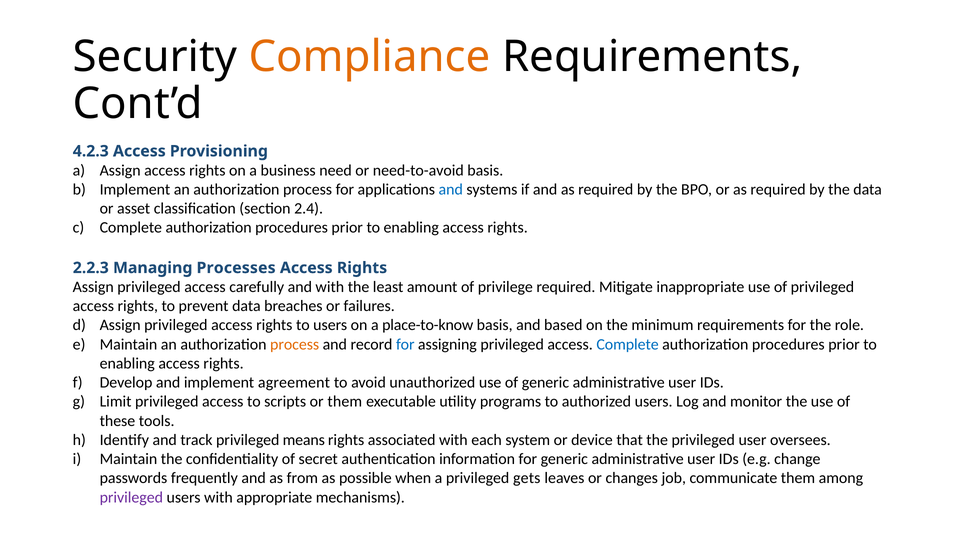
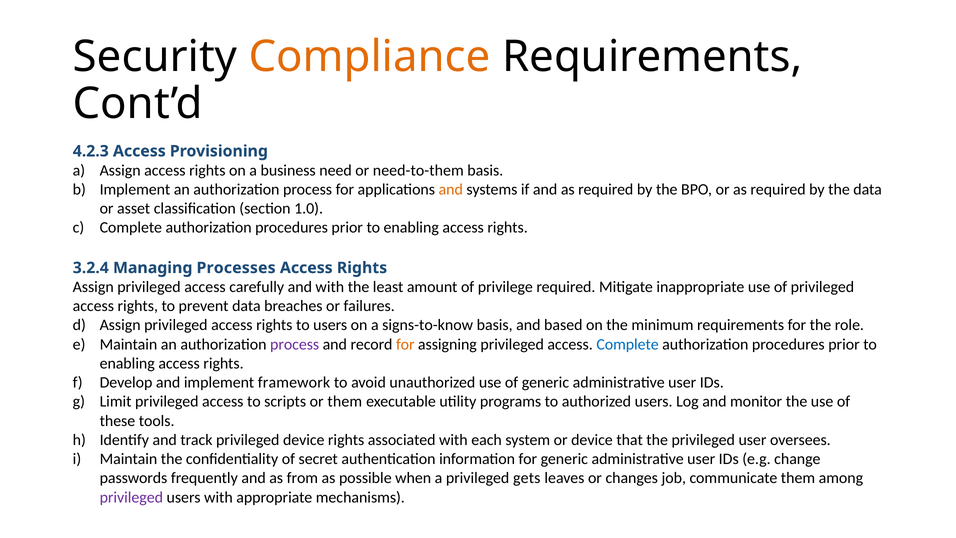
need-to-avoid: need-to-avoid -> need-to-them
and at (451, 189) colour: blue -> orange
2.4: 2.4 -> 1.0
2.2.3: 2.2.3 -> 3.2.4
place-to-know: place-to-know -> signs-to-know
process at (295, 344) colour: orange -> purple
for at (405, 344) colour: blue -> orange
agreement: agreement -> framework
privileged means: means -> device
